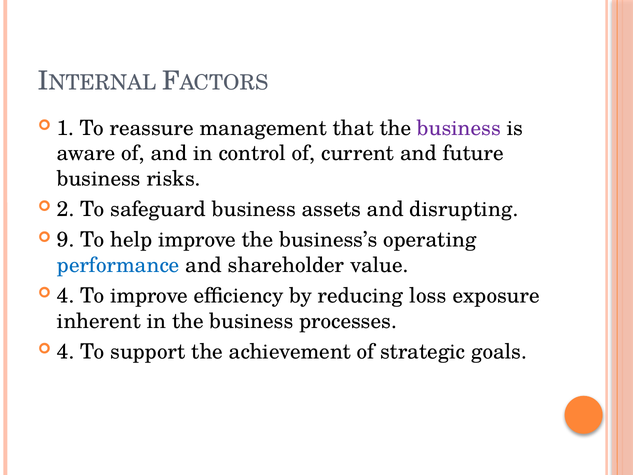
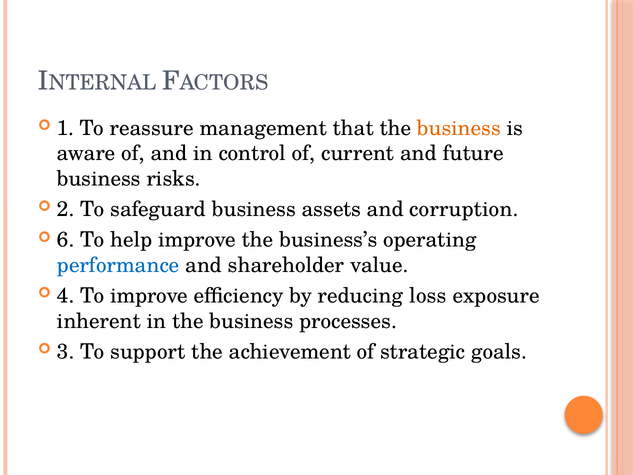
business at (459, 128) colour: purple -> orange
disrupting: disrupting -> corruption
9: 9 -> 6
4 at (66, 352): 4 -> 3
